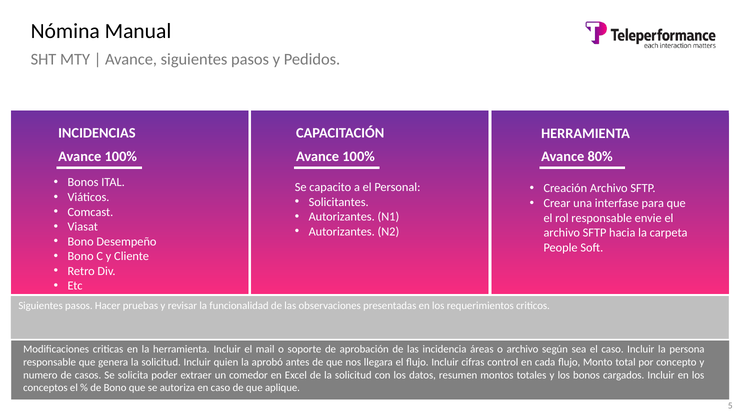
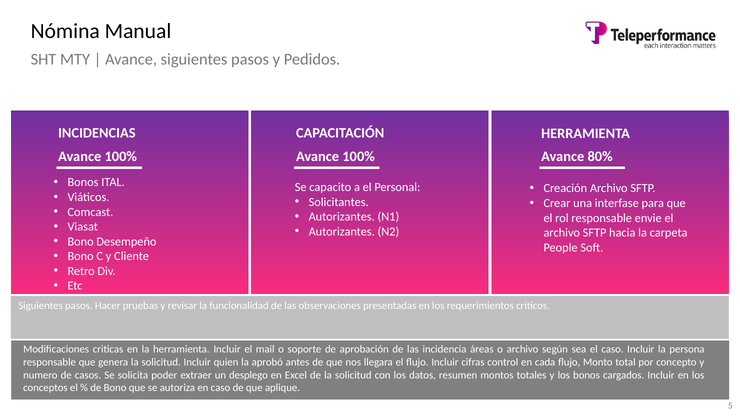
comedor: comedor -> desplego
